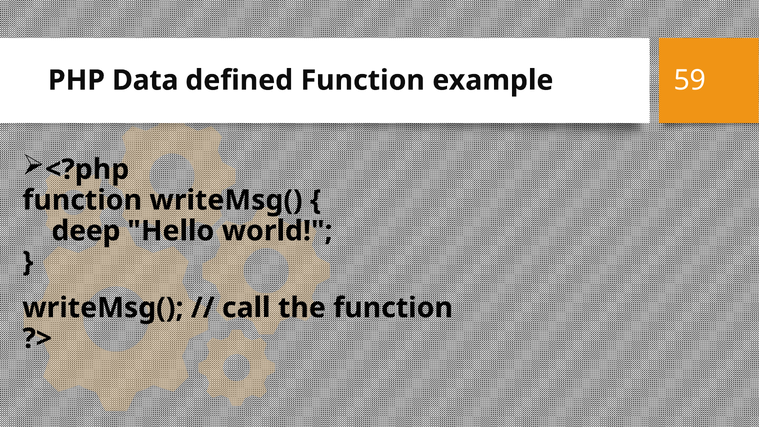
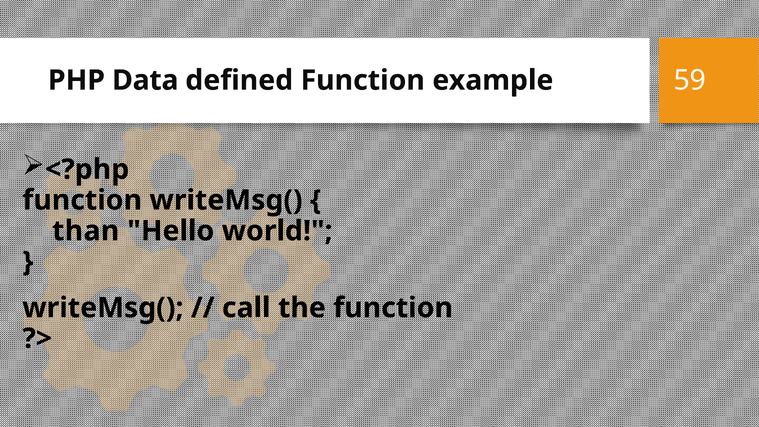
deep: deep -> than
